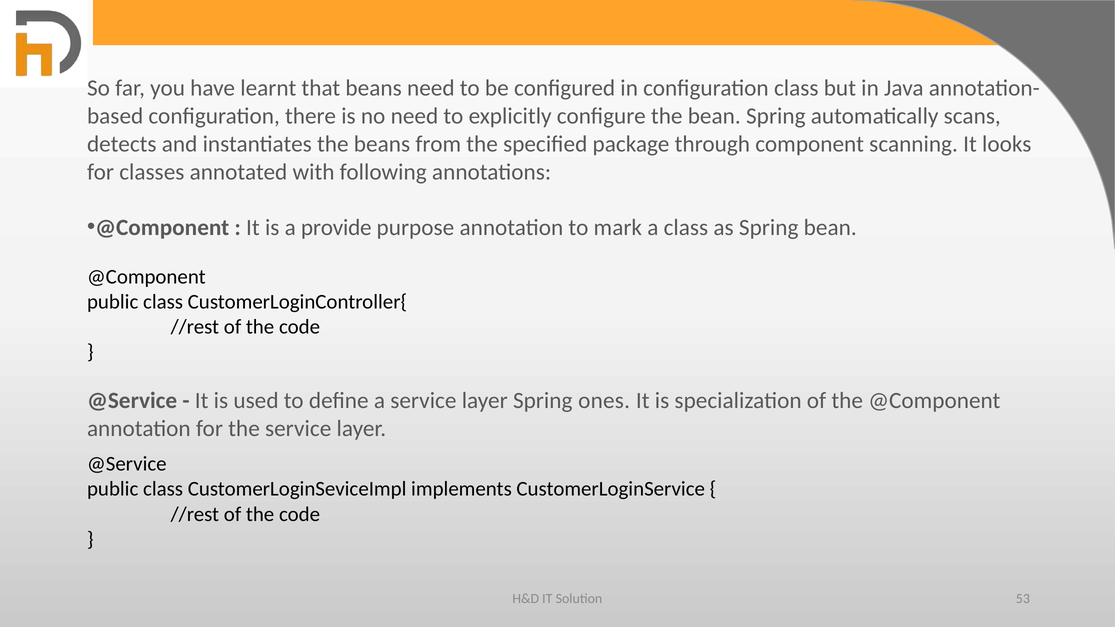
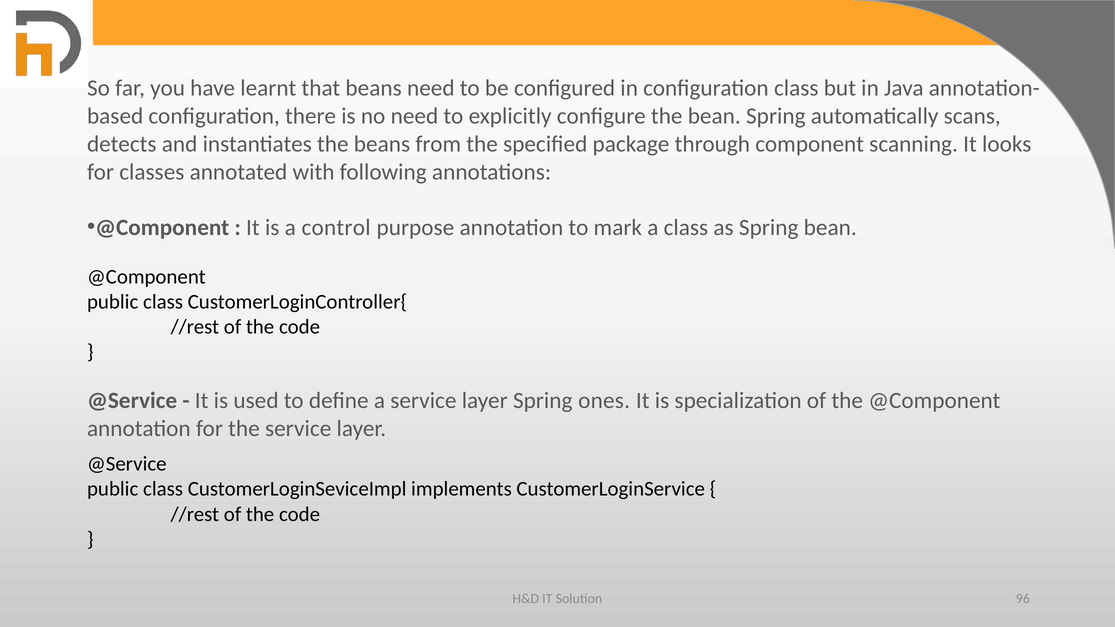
provide: provide -> control
53: 53 -> 96
